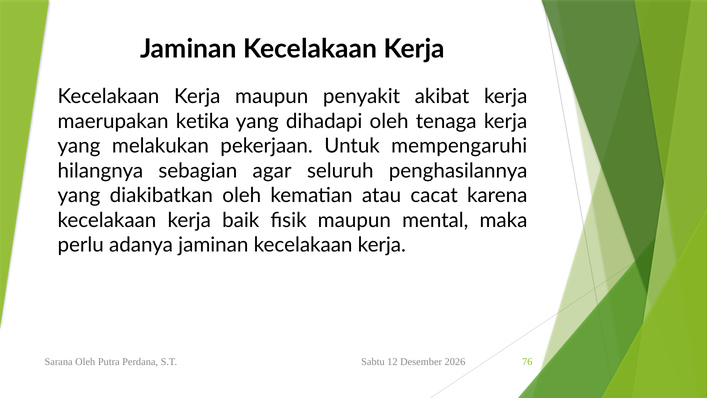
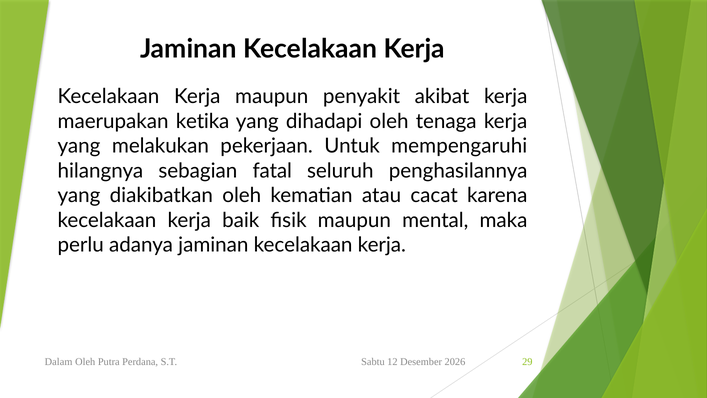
agar: agar -> fatal
Sarana: Sarana -> Dalam
76: 76 -> 29
